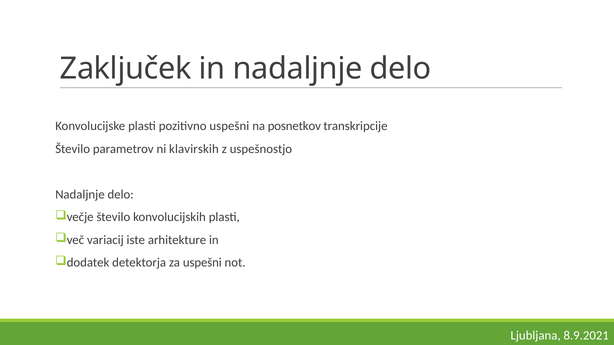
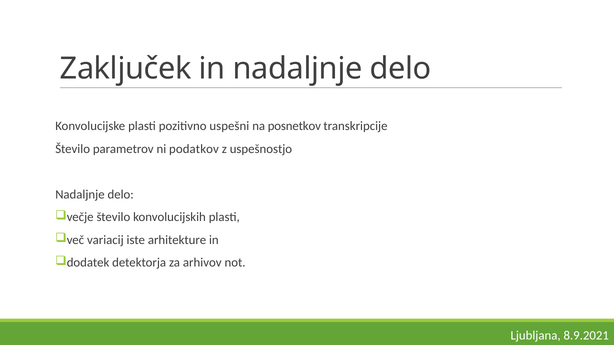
klavirskih: klavirskih -> podatkov
za uspešni: uspešni -> arhivov
